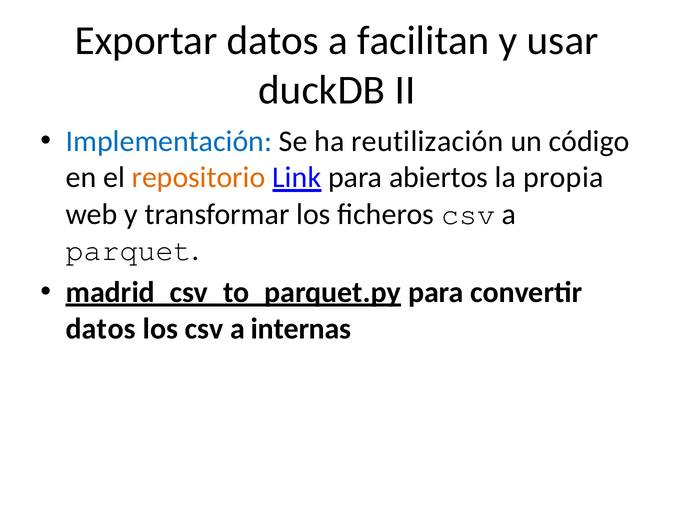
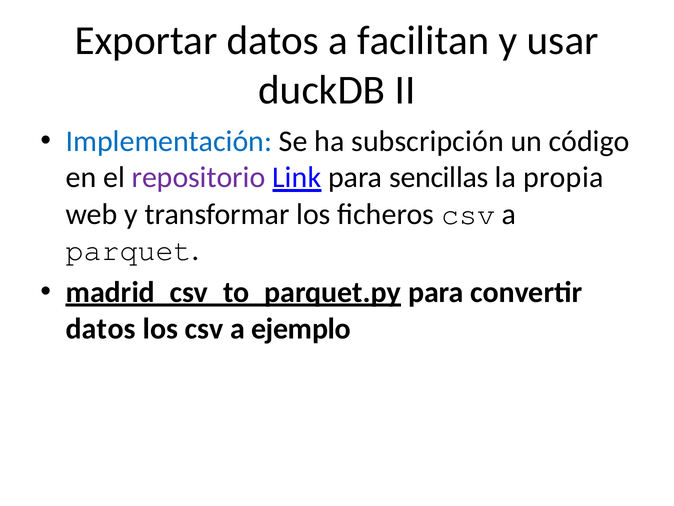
reutilización: reutilización -> subscripción
repositorio colour: orange -> purple
abiertos: abiertos -> sencillas
internas: internas -> ejemplo
